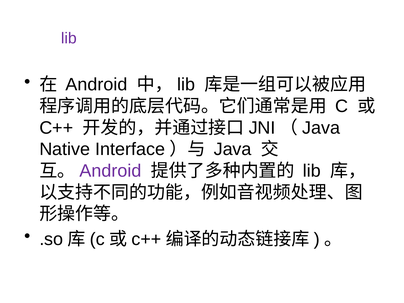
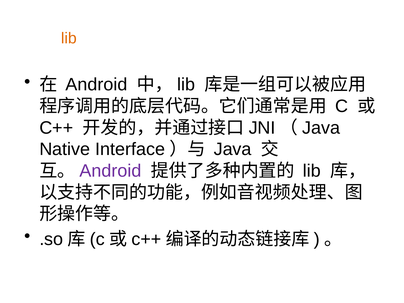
lib at (69, 38) colour: purple -> orange
